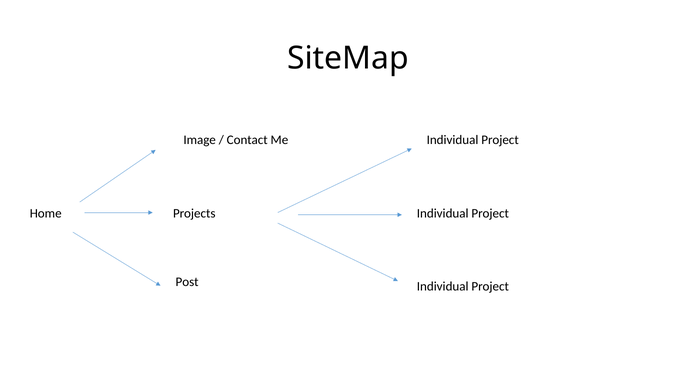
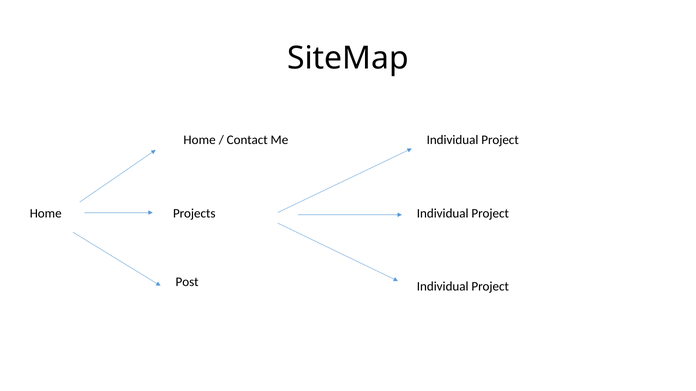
Image at (200, 140): Image -> Home
